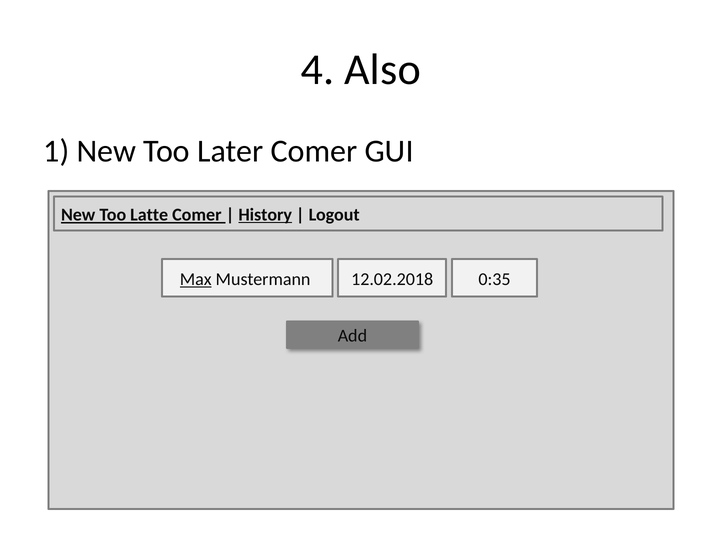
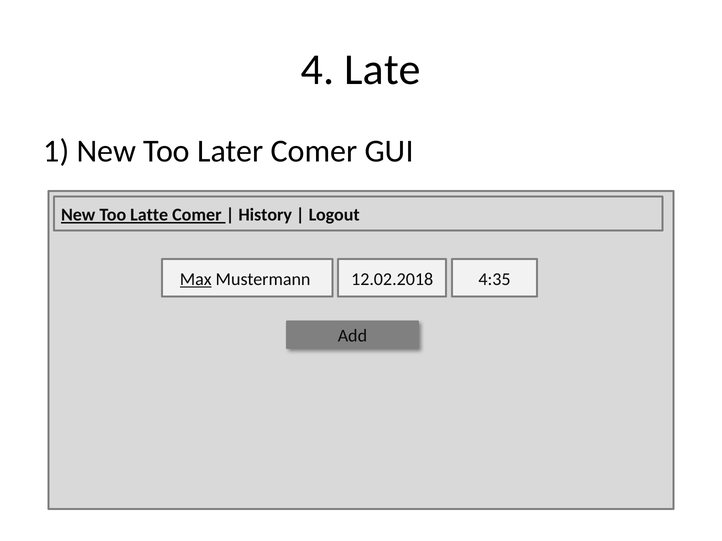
Also: Also -> Late
History underline: present -> none
0:35: 0:35 -> 4:35
